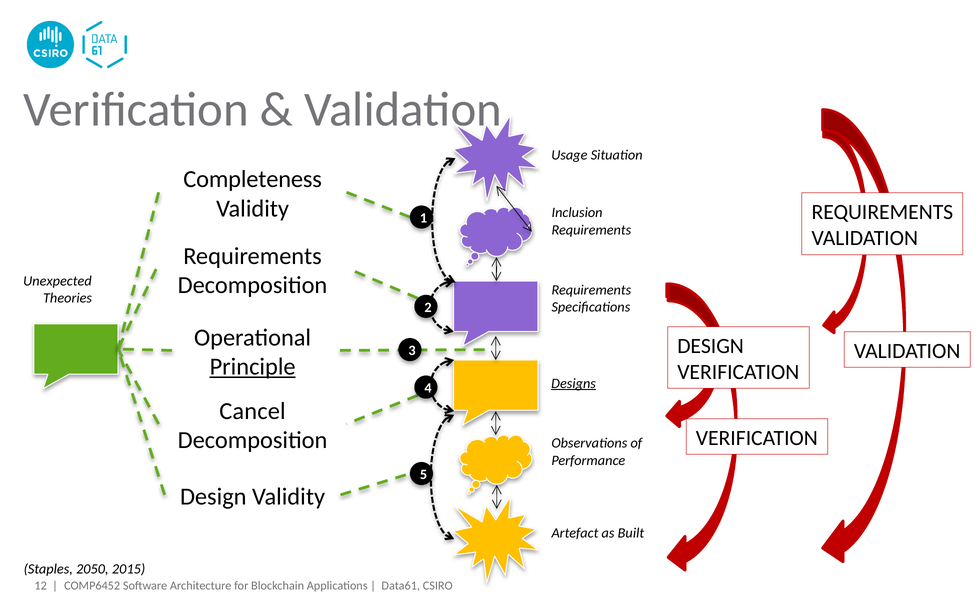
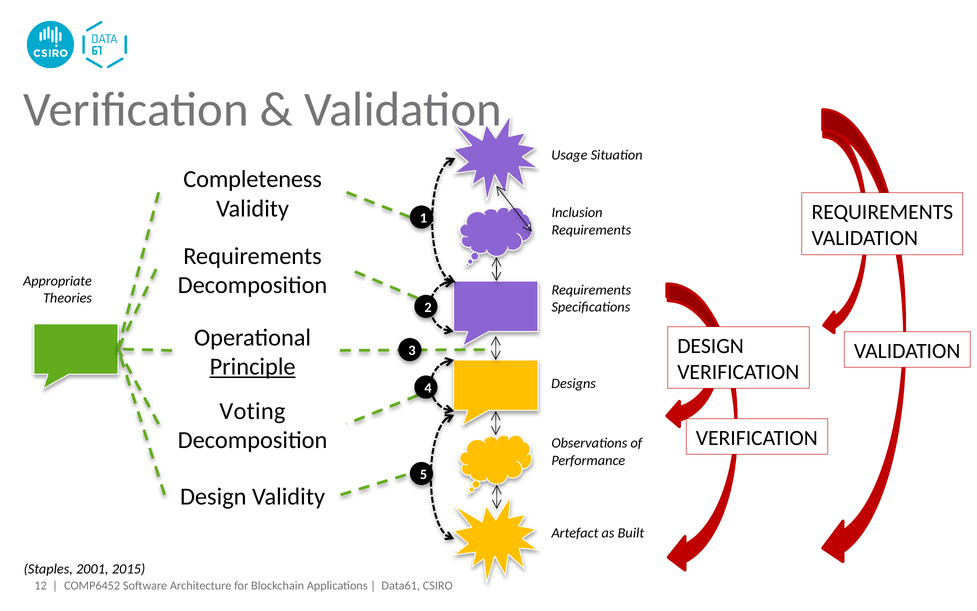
Unexpected: Unexpected -> Appropriate
Designs underline: present -> none
Cancel: Cancel -> Voting
2050: 2050 -> 2001
